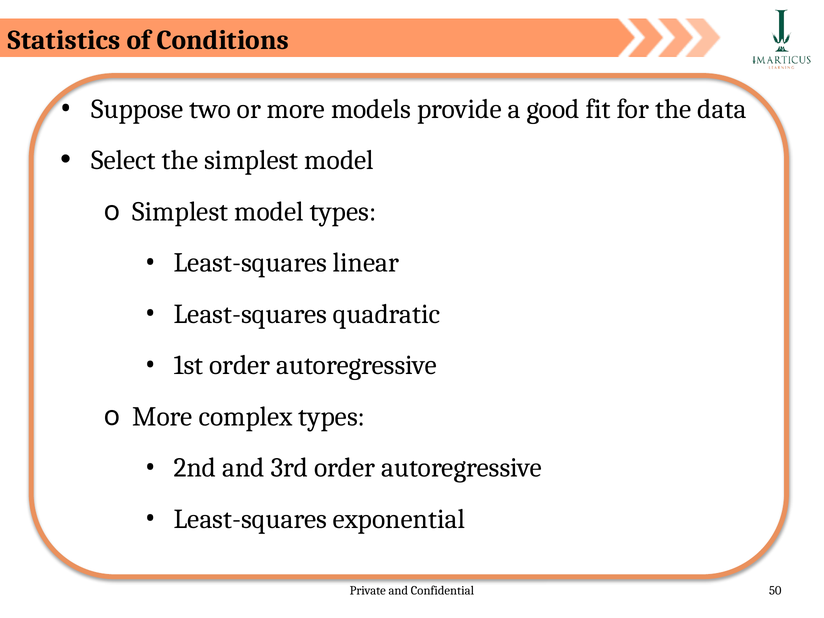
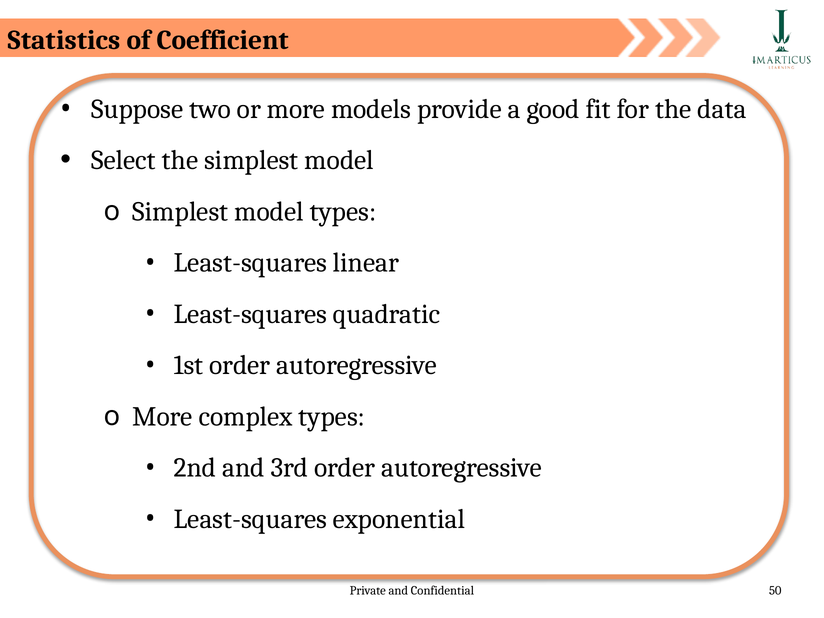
Conditions: Conditions -> Coefficient
